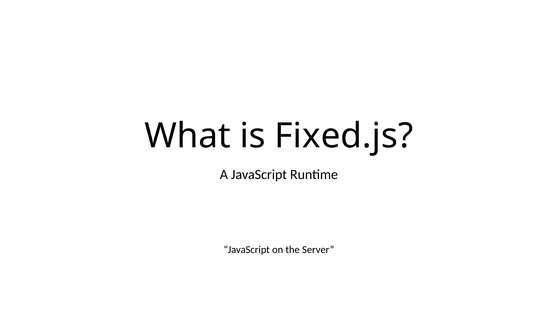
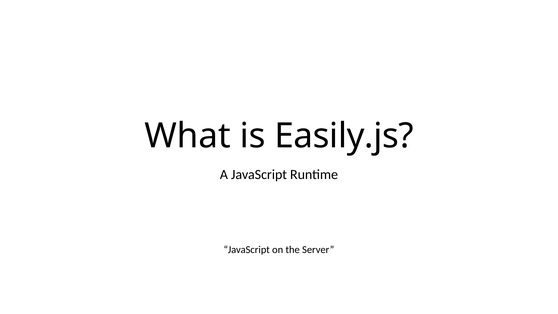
Fixed.js: Fixed.js -> Easily.js
